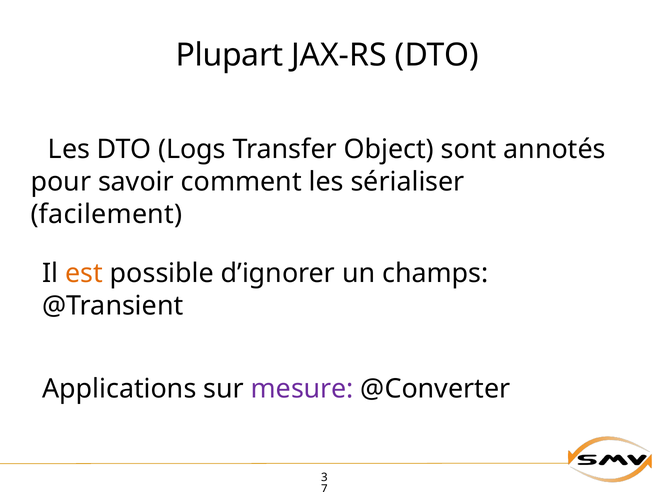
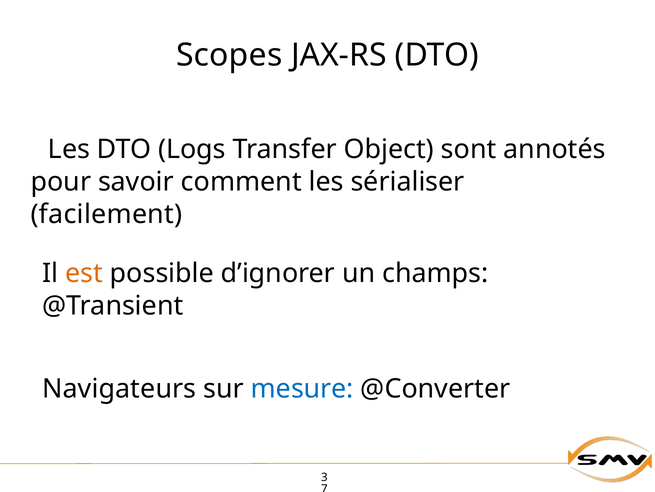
Plupart: Plupart -> Scopes
Applications: Applications -> Navigateurs
mesure colour: purple -> blue
